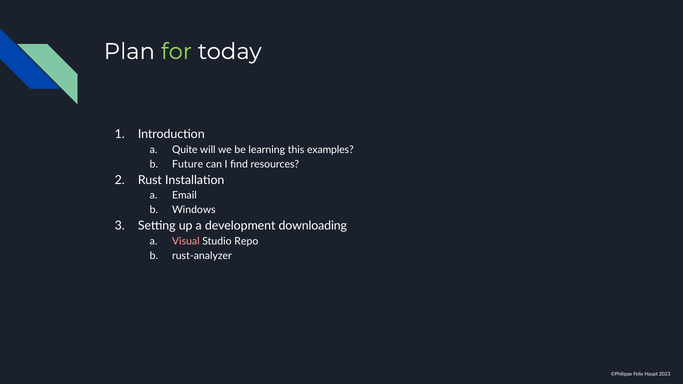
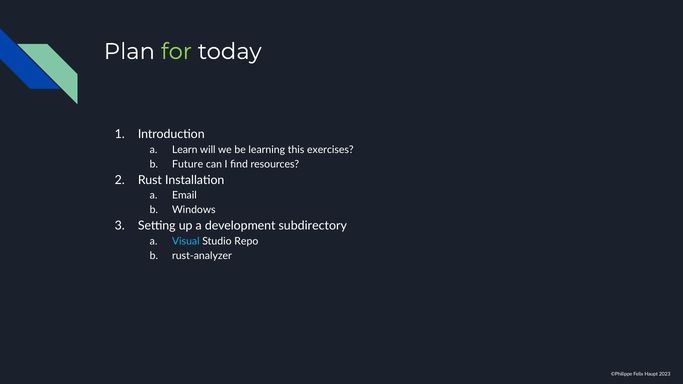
Quite: Quite -> Learn
examples: examples -> exercises
downloading: downloading -> subdirectory
Visual colour: pink -> light blue
